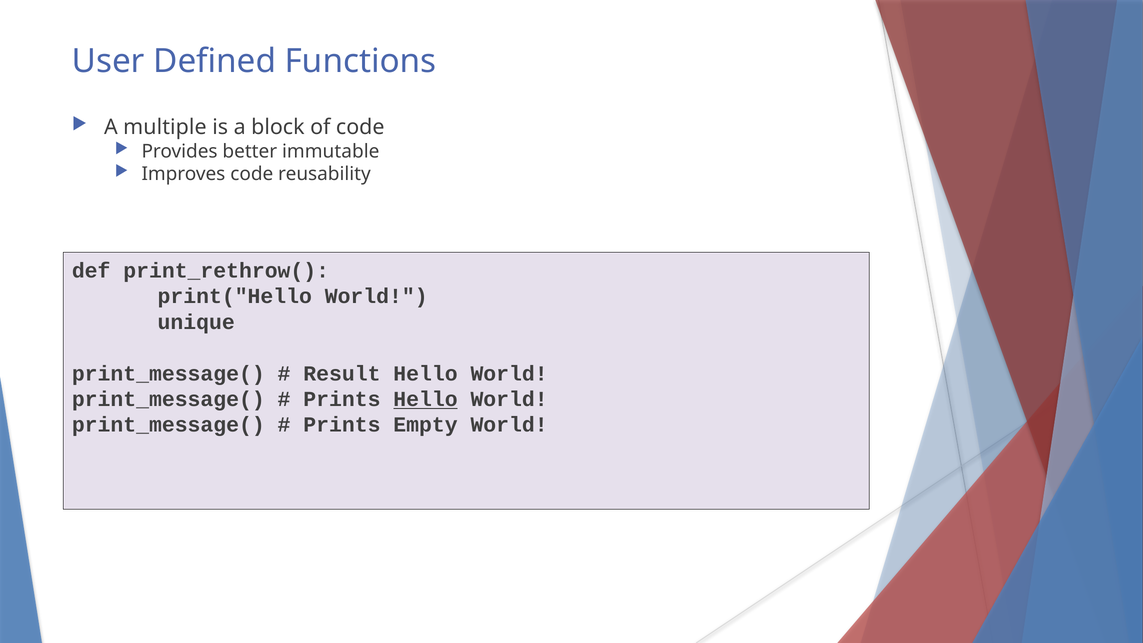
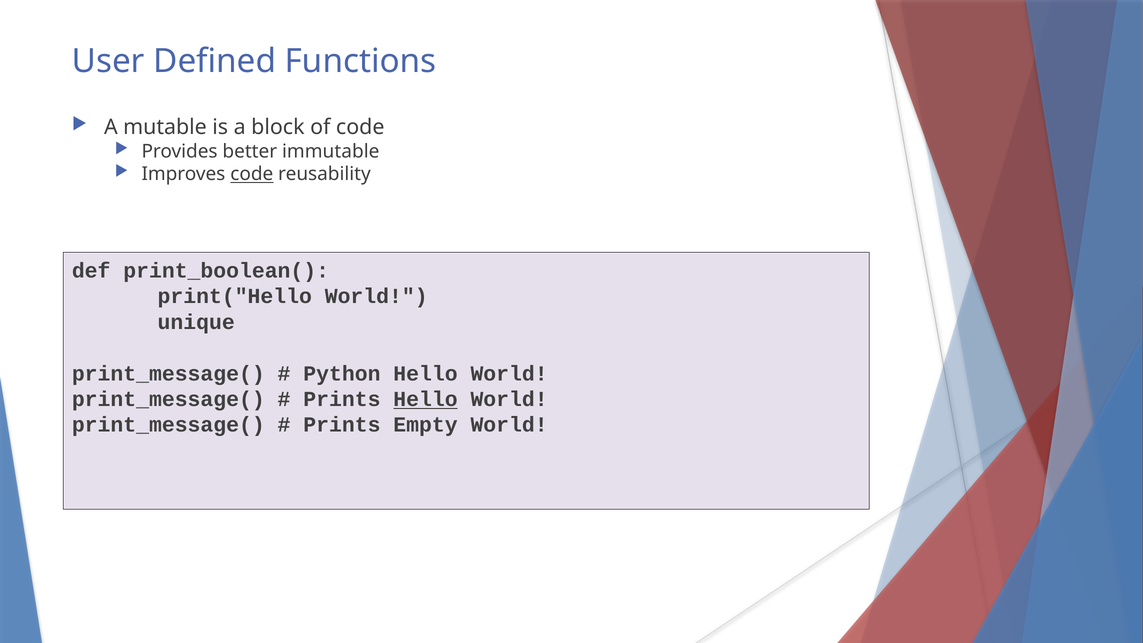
multiple: multiple -> mutable
code at (252, 174) underline: none -> present
print_rethrow(: print_rethrow( -> print_boolean(
Result: Result -> Python
